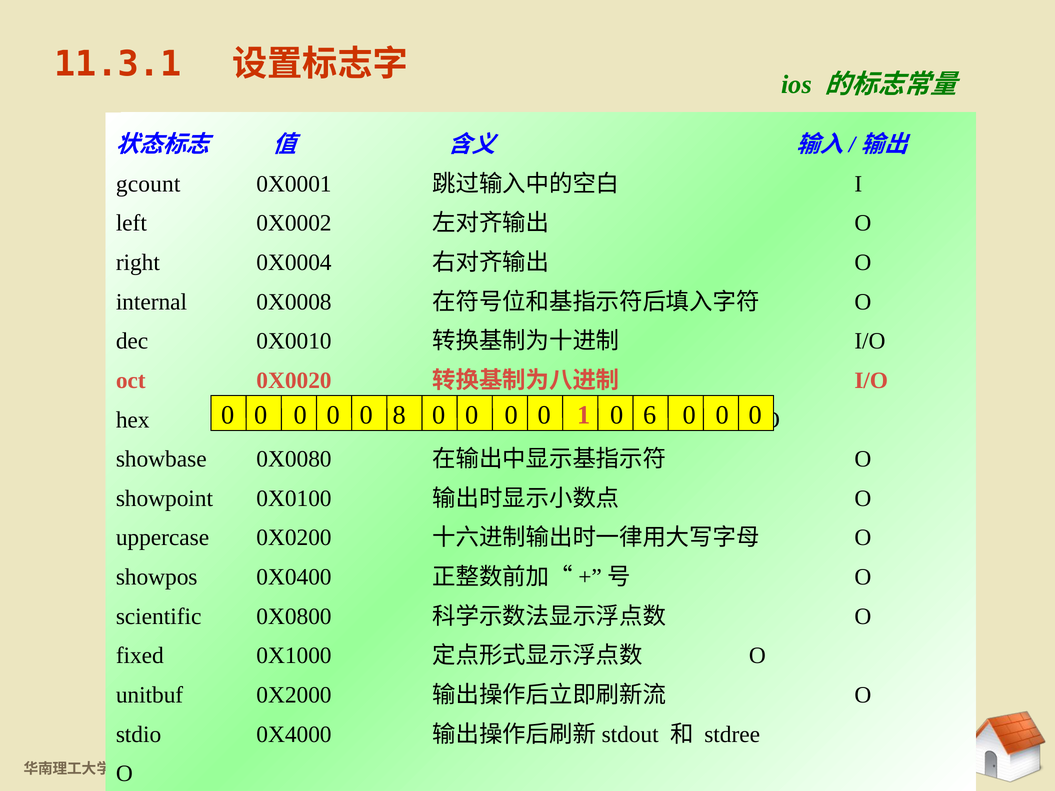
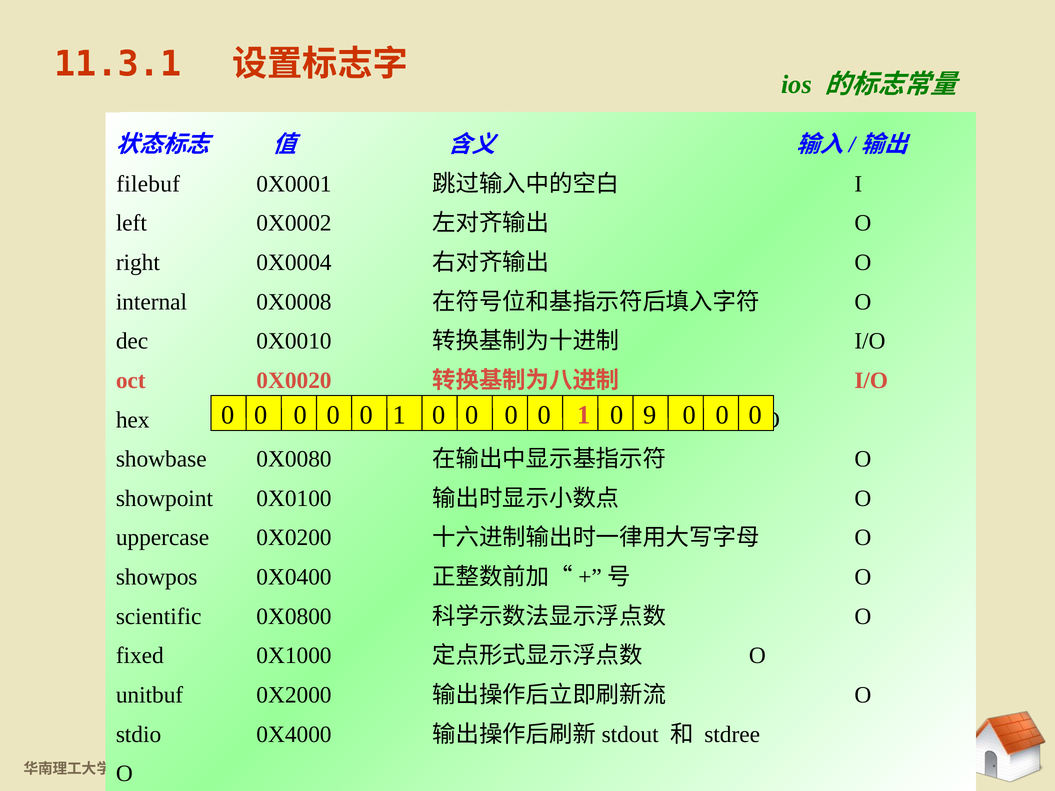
gcount: gcount -> filebuf
8 at (399, 415): 8 -> 1
6: 6 -> 9
